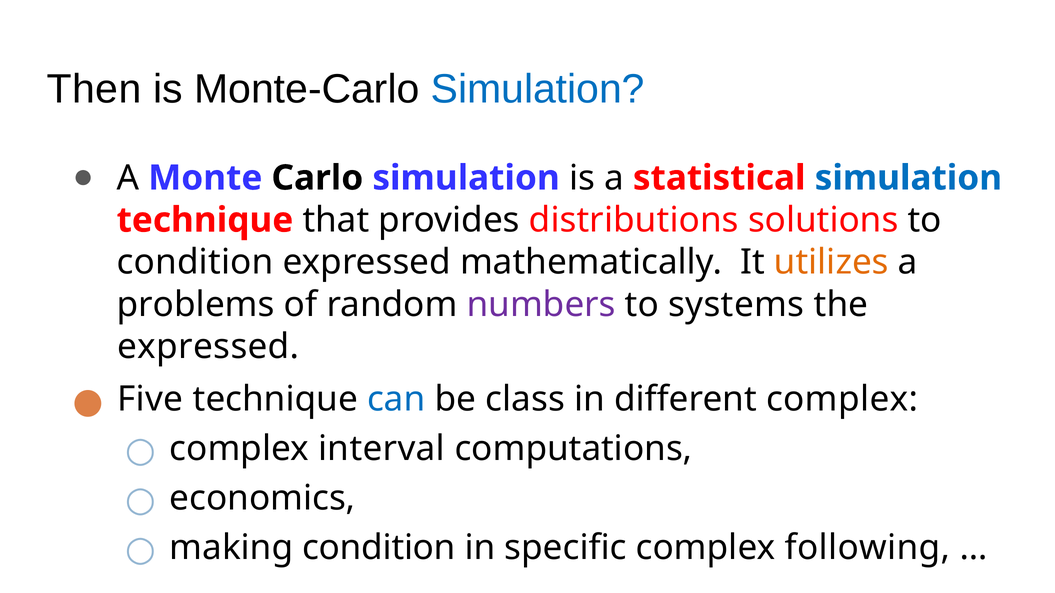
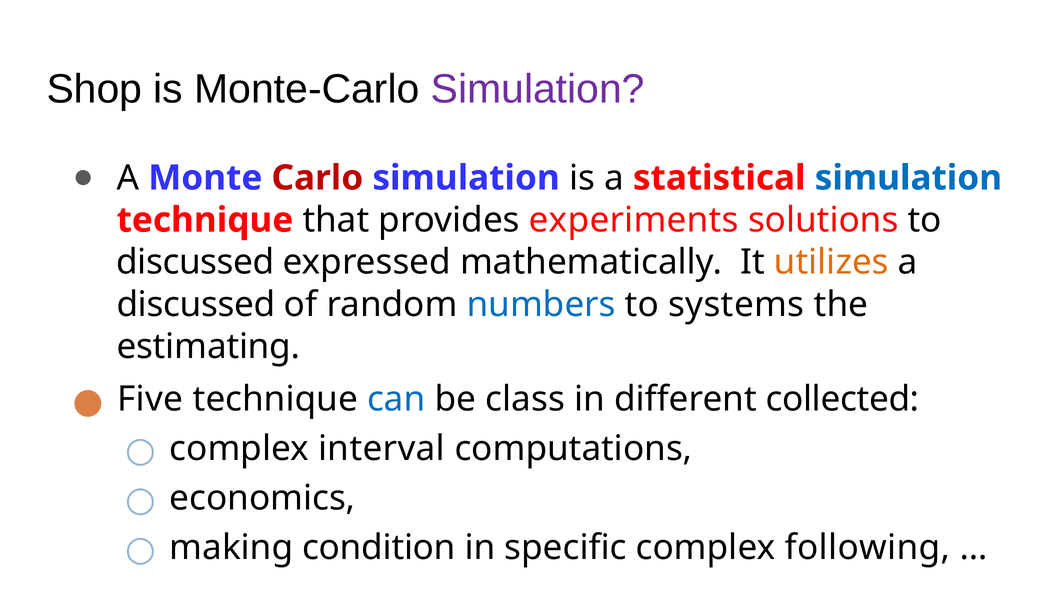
Then: Then -> Shop
Simulation at (538, 89) colour: blue -> purple
Carlo colour: black -> red
distributions: distributions -> experiments
condition at (195, 262): condition -> discussed
problems at (196, 305): problems -> discussed
numbers colour: purple -> blue
expressed at (208, 347): expressed -> estimating
different complex: complex -> collected
